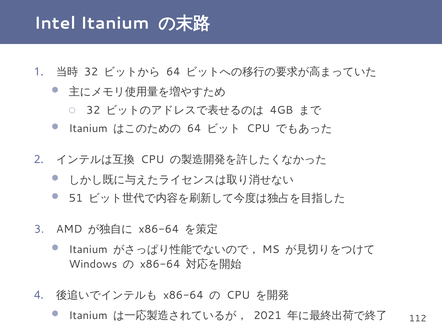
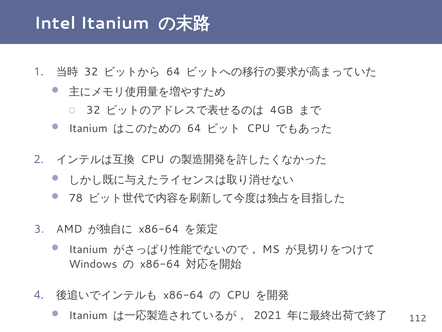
51: 51 -> 78
